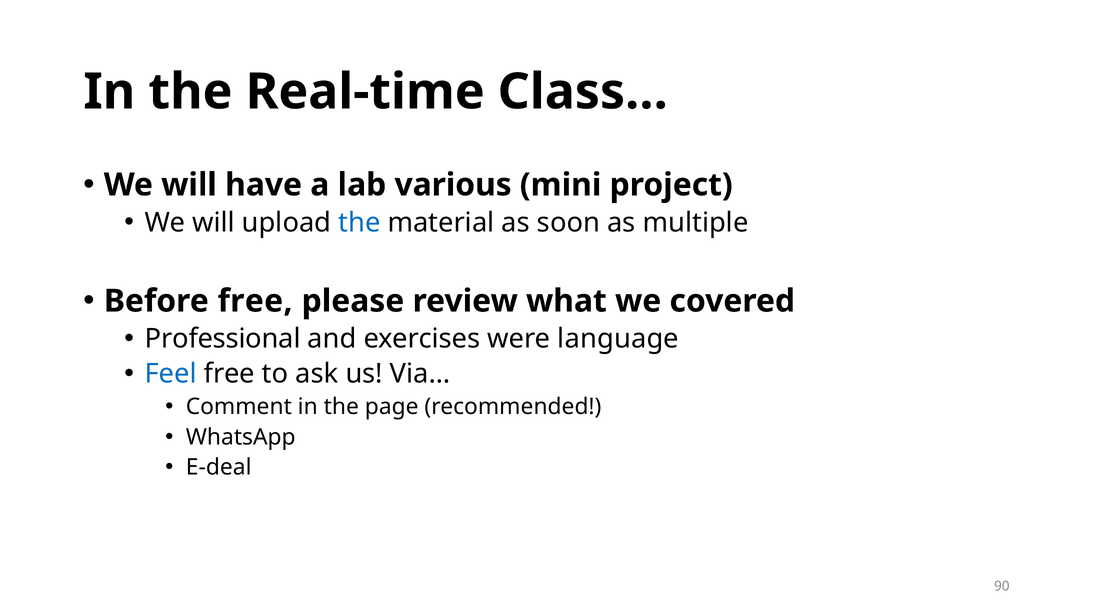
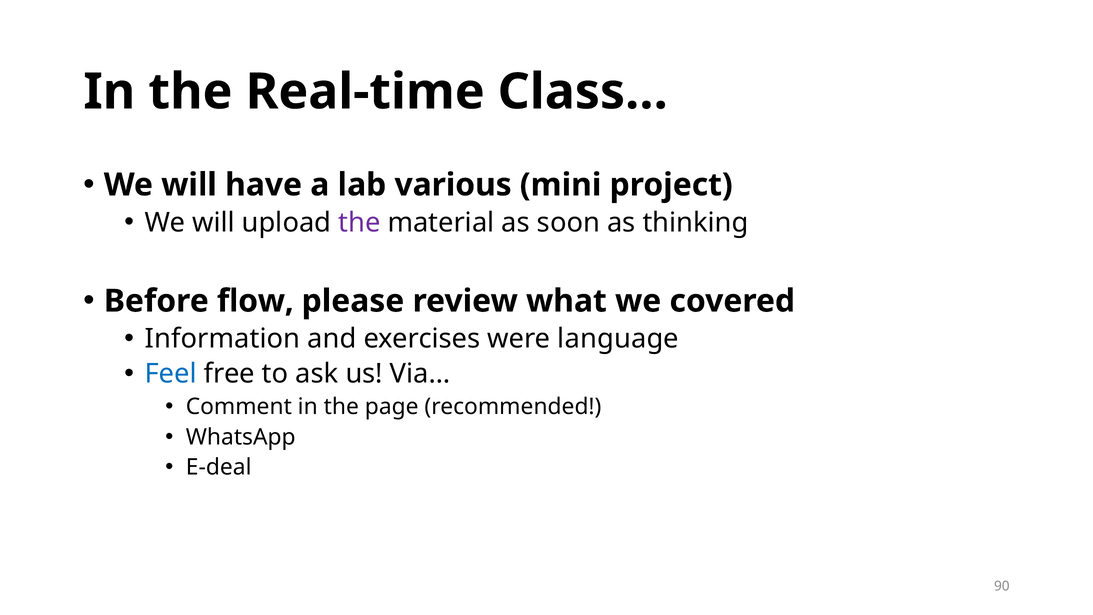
the at (359, 222) colour: blue -> purple
multiple: multiple -> thinking
Before free: free -> flow
Professional: Professional -> Information
